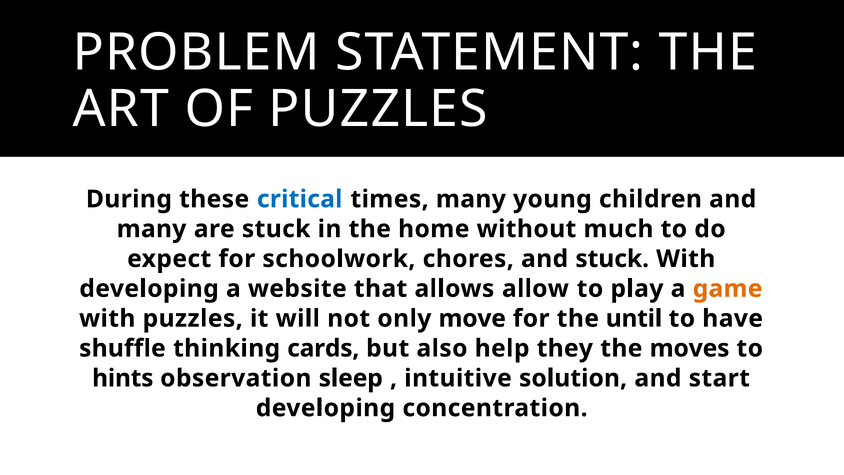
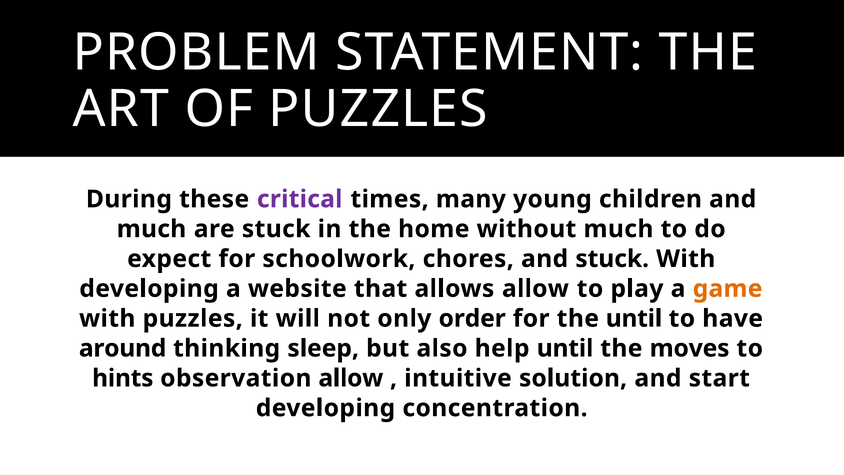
critical colour: blue -> purple
many at (151, 229): many -> much
move: move -> order
shuffle: shuffle -> around
cards: cards -> sleep
help they: they -> until
observation sleep: sleep -> allow
